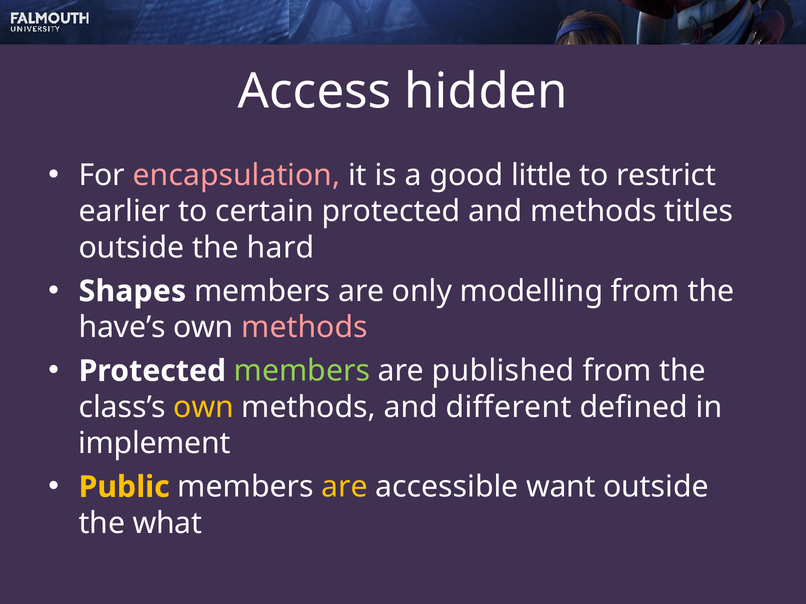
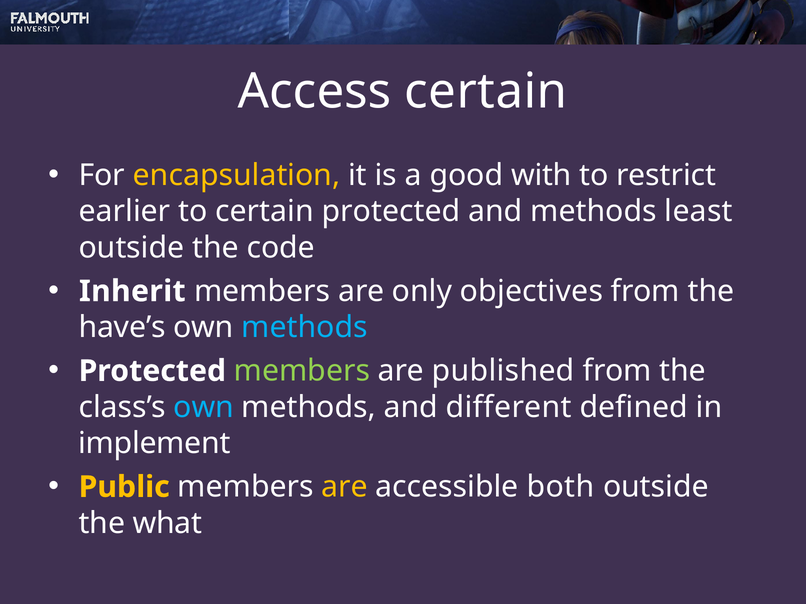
Access hidden: hidden -> certain
encapsulation colour: pink -> yellow
little: little -> with
titles: titles -> least
hard: hard -> code
Shapes: Shapes -> Inherit
modelling: modelling -> objectives
methods at (305, 328) colour: pink -> light blue
own at (204, 408) colour: yellow -> light blue
want: want -> both
